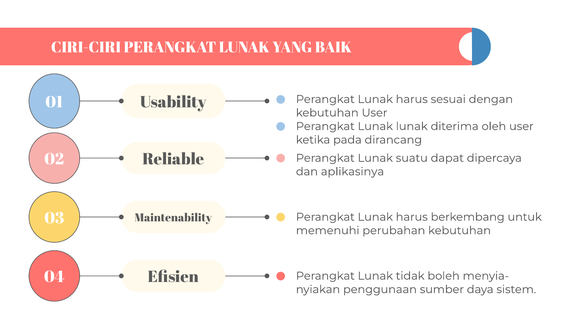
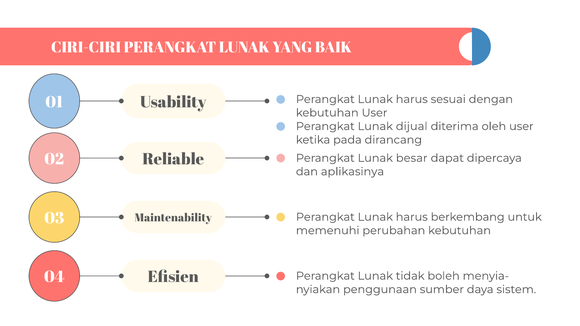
Lunak lunak: lunak -> dijual
suatu: suatu -> besar
